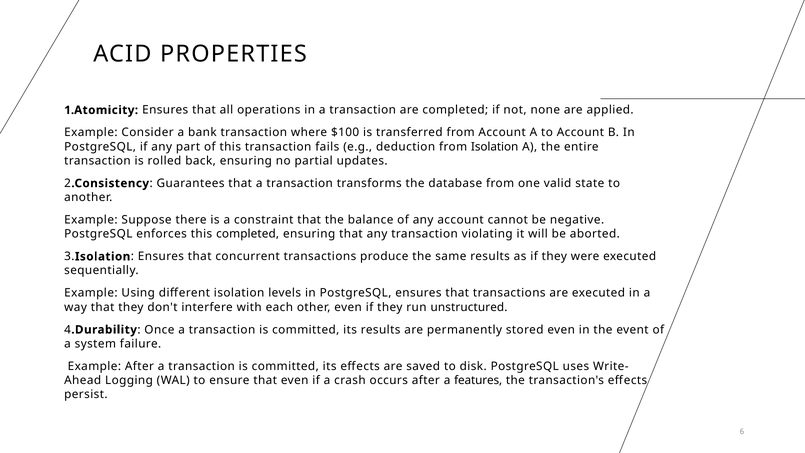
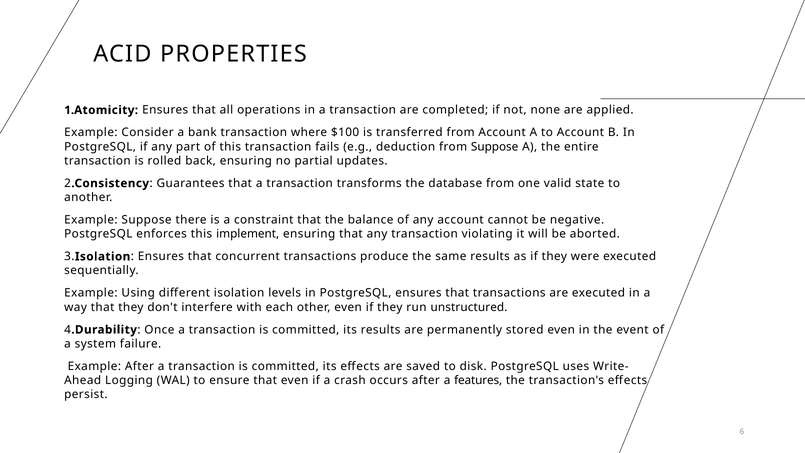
from Isolation: Isolation -> Suppose
this completed: completed -> implement
